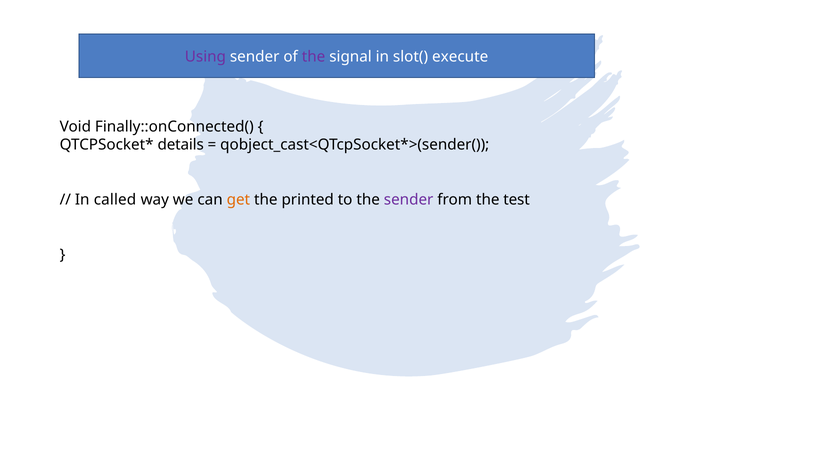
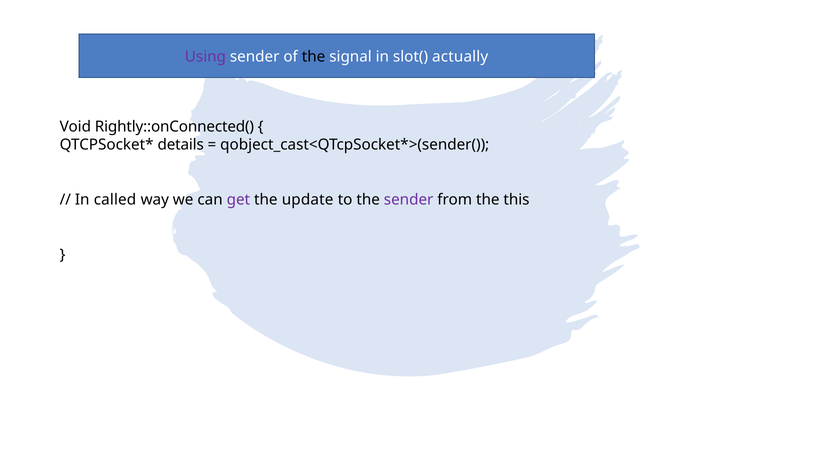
the at (314, 57) colour: purple -> black
execute: execute -> actually
Finally::onConnected(: Finally::onConnected( -> Rightly::onConnected(
get colour: orange -> purple
printed: printed -> update
test: test -> this
